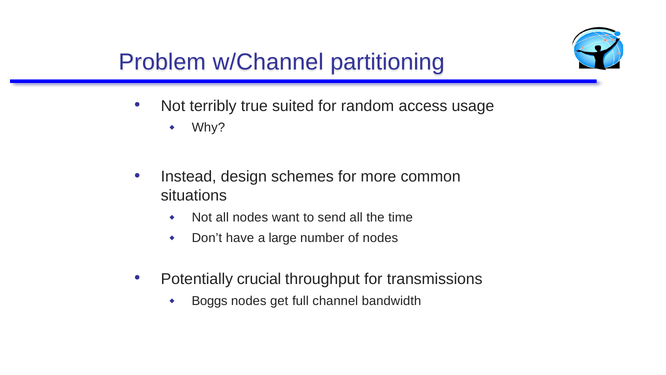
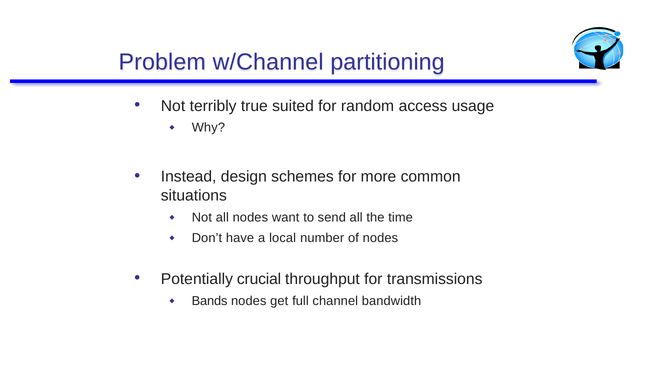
large: large -> local
Boggs: Boggs -> Bands
